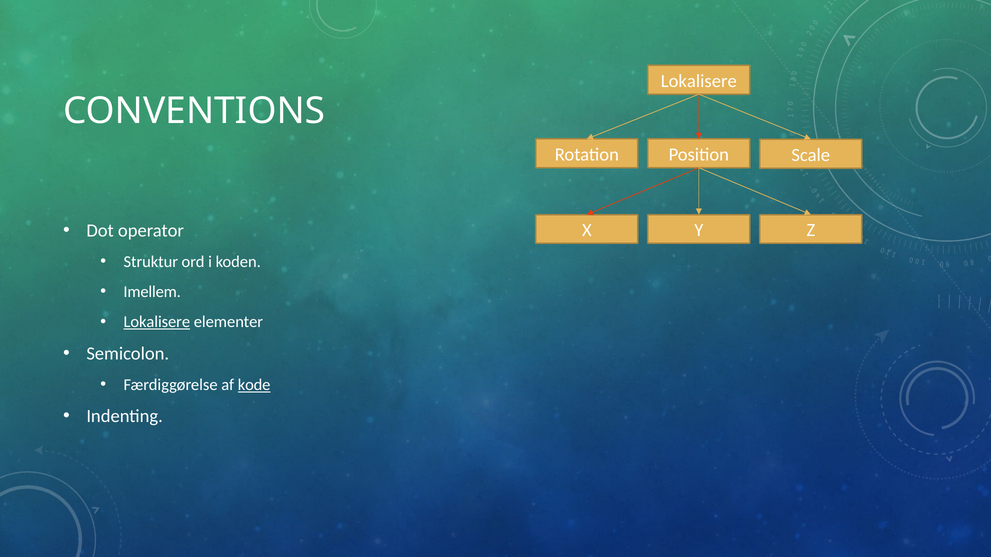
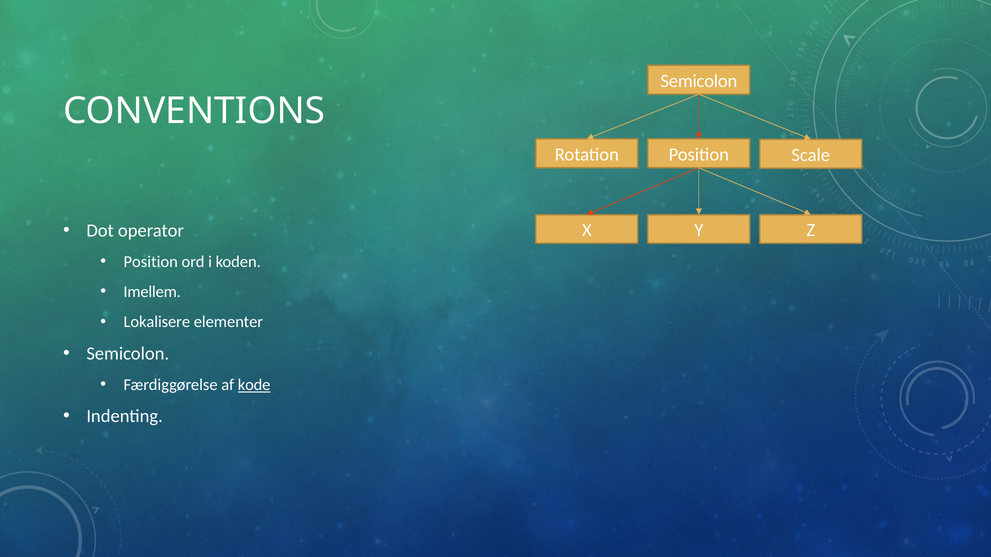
Lokalisere at (699, 81): Lokalisere -> Semicolon
Struktur at (151, 262): Struktur -> Position
Lokalisere at (157, 322) underline: present -> none
